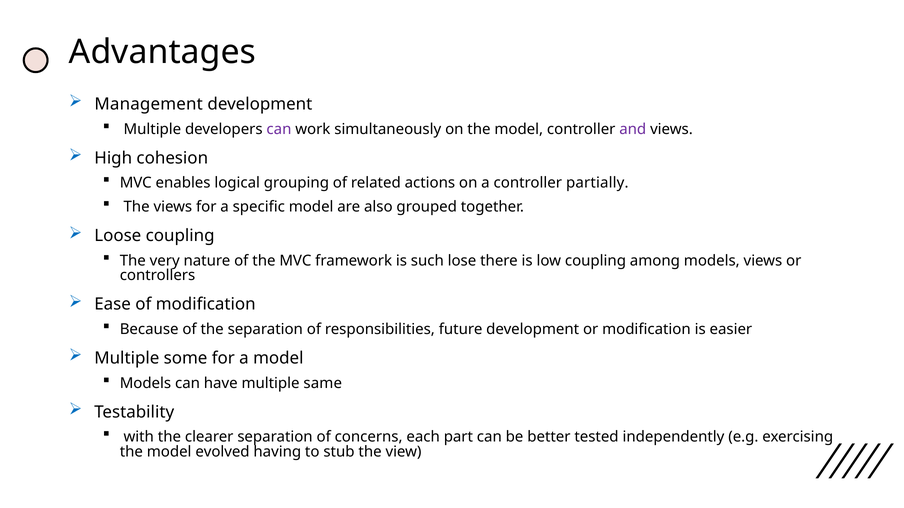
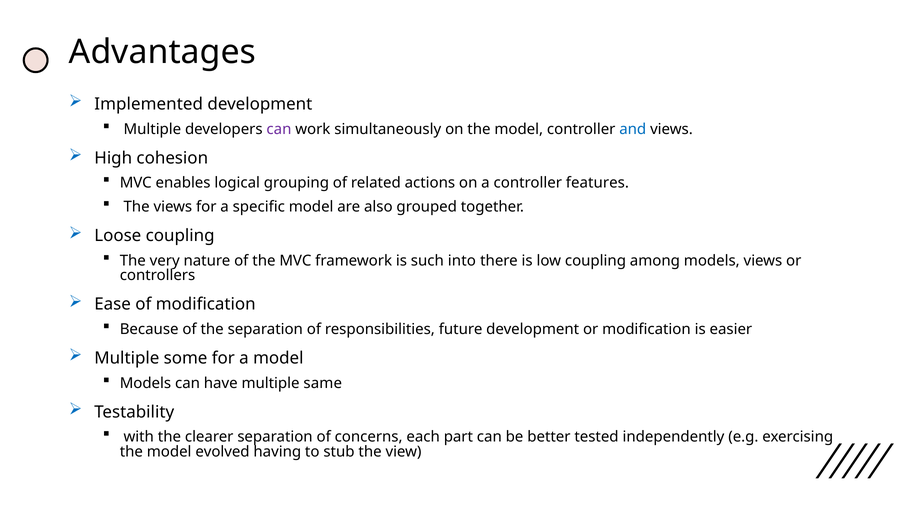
Management: Management -> Implemented
and colour: purple -> blue
partially: partially -> features
lose: lose -> into
